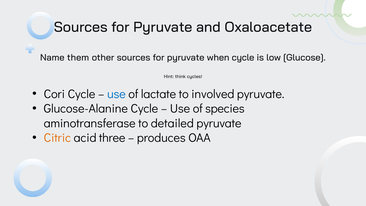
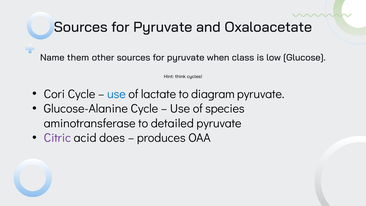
when cycle: cycle -> class
involved: involved -> diagram
Citric colour: orange -> purple
three: three -> does
